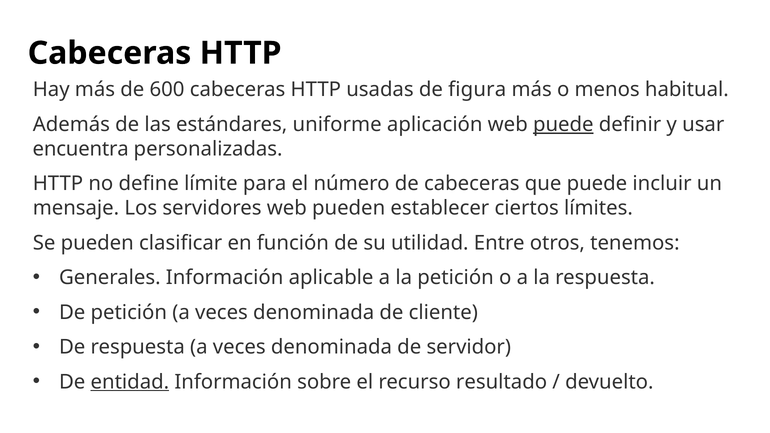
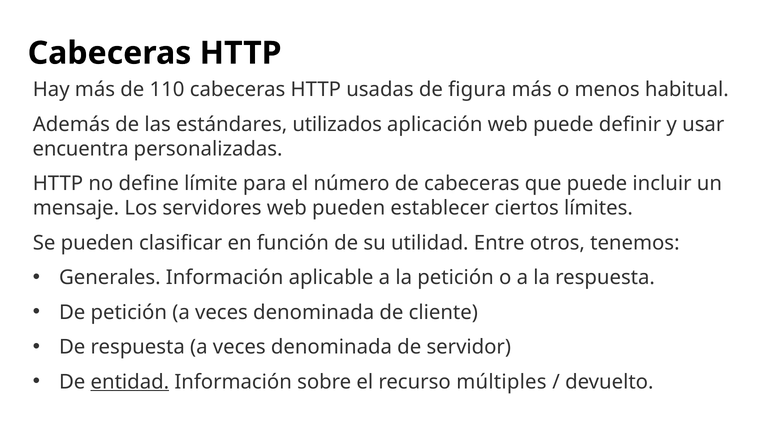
600: 600 -> 110
uniforme: uniforme -> utilizados
puede at (563, 124) underline: present -> none
resultado: resultado -> múltiples
